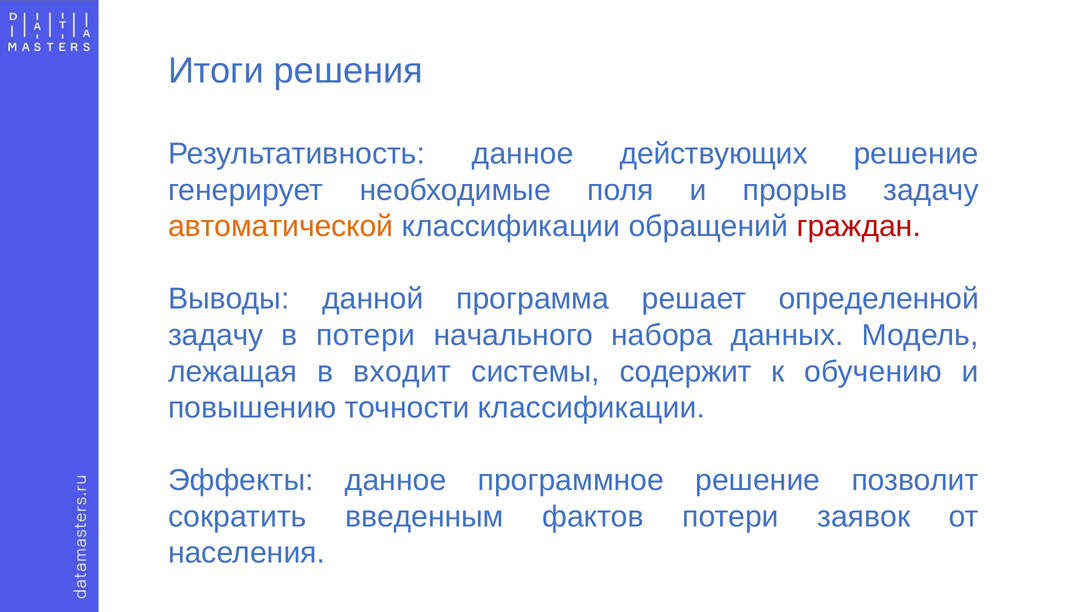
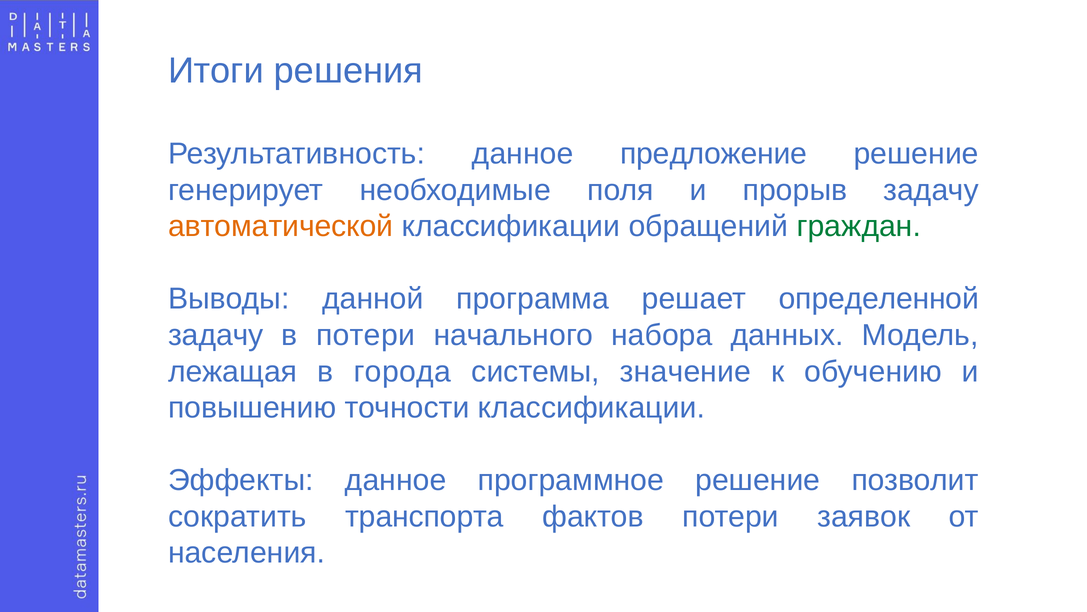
действующих: действующих -> предложение
граждан colour: red -> green
входит: входит -> города
содержит: содержит -> значение
введенным: введенным -> транспорта
